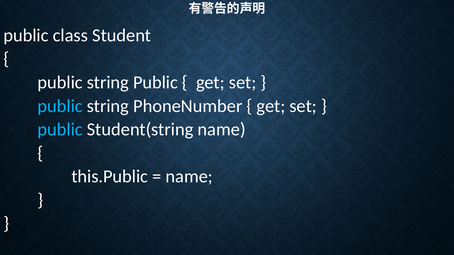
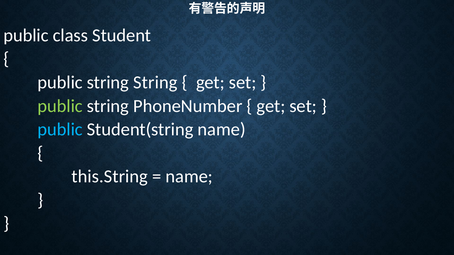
string Public: Public -> String
public at (60, 106) colour: light blue -> light green
this.Public: this.Public -> this.String
